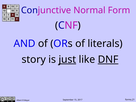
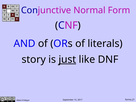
DNF underline: present -> none
